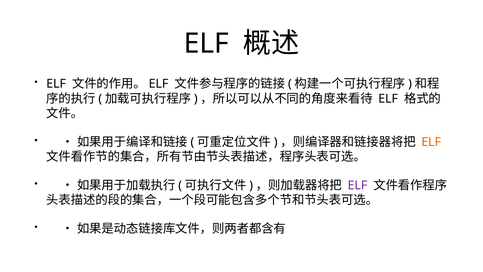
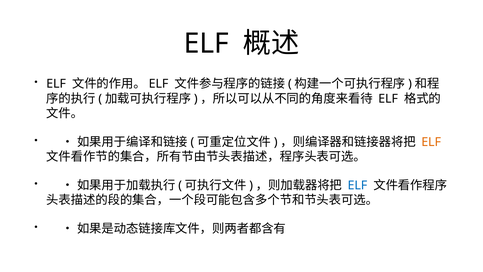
ELF at (357, 185) colour: purple -> blue
